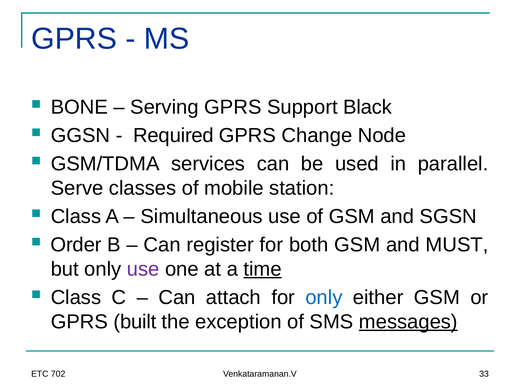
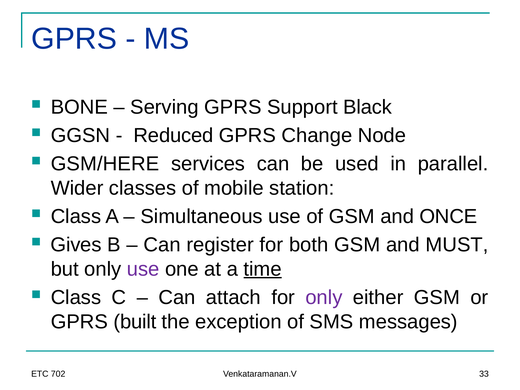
Required: Required -> Reduced
GSM/TDMA: GSM/TDMA -> GSM/HERE
Serve: Serve -> Wider
SGSN: SGSN -> ONCE
Order: Order -> Gives
only at (324, 297) colour: blue -> purple
messages underline: present -> none
